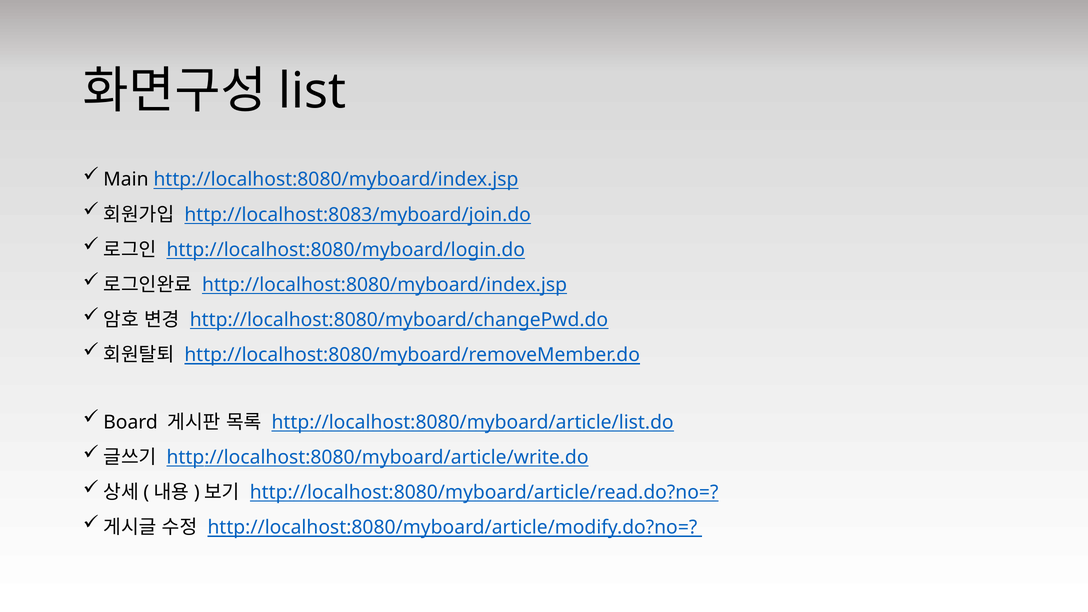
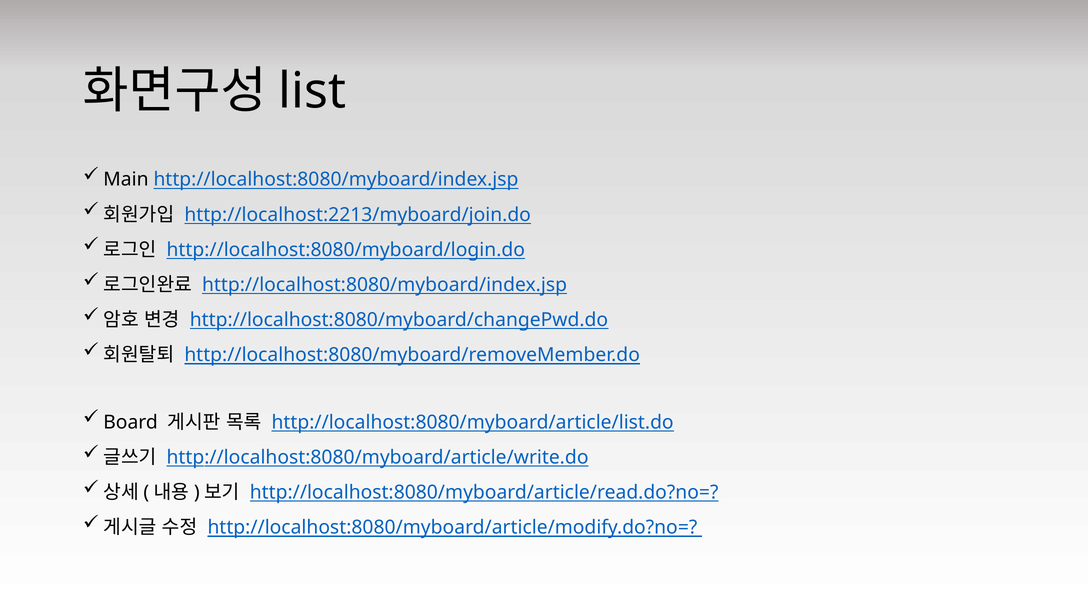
http://localhost:8083/myboard/join.do: http://localhost:8083/myboard/join.do -> http://localhost:2213/myboard/join.do
